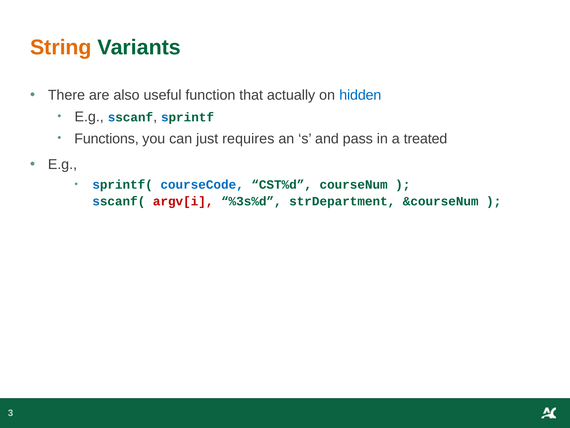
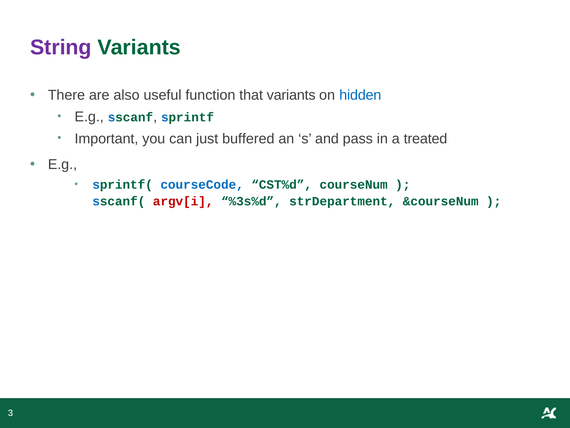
String colour: orange -> purple
that actually: actually -> variants
Functions: Functions -> Important
requires: requires -> buffered
